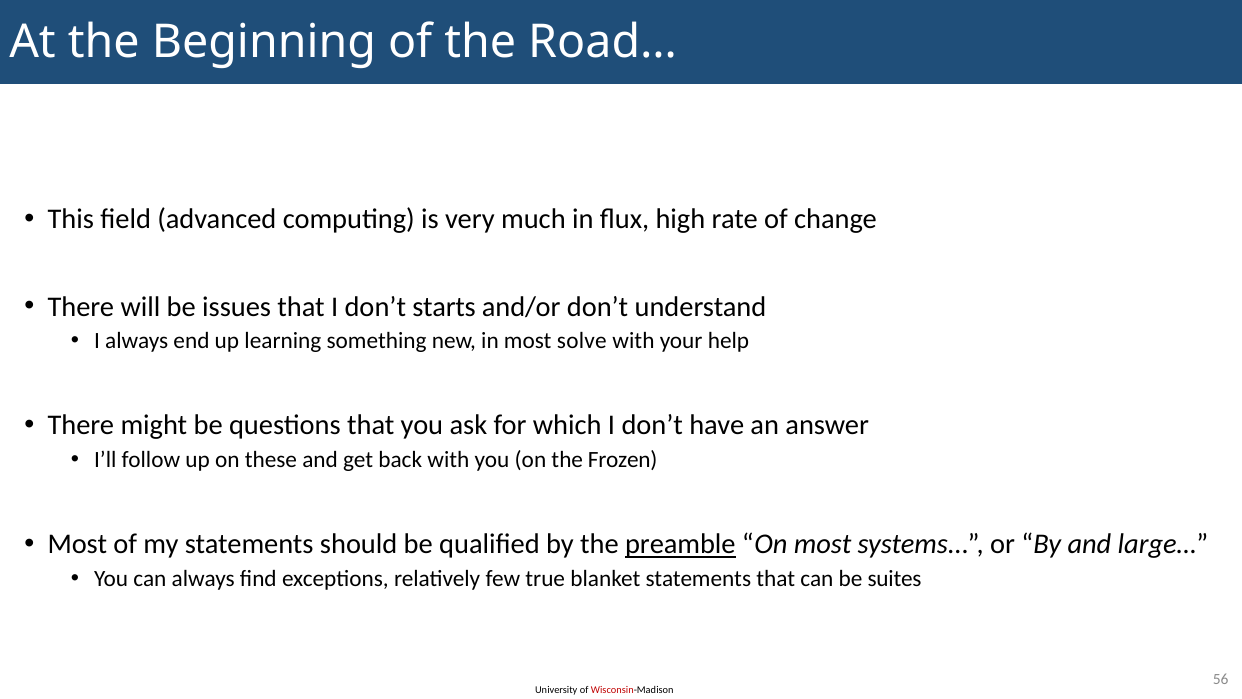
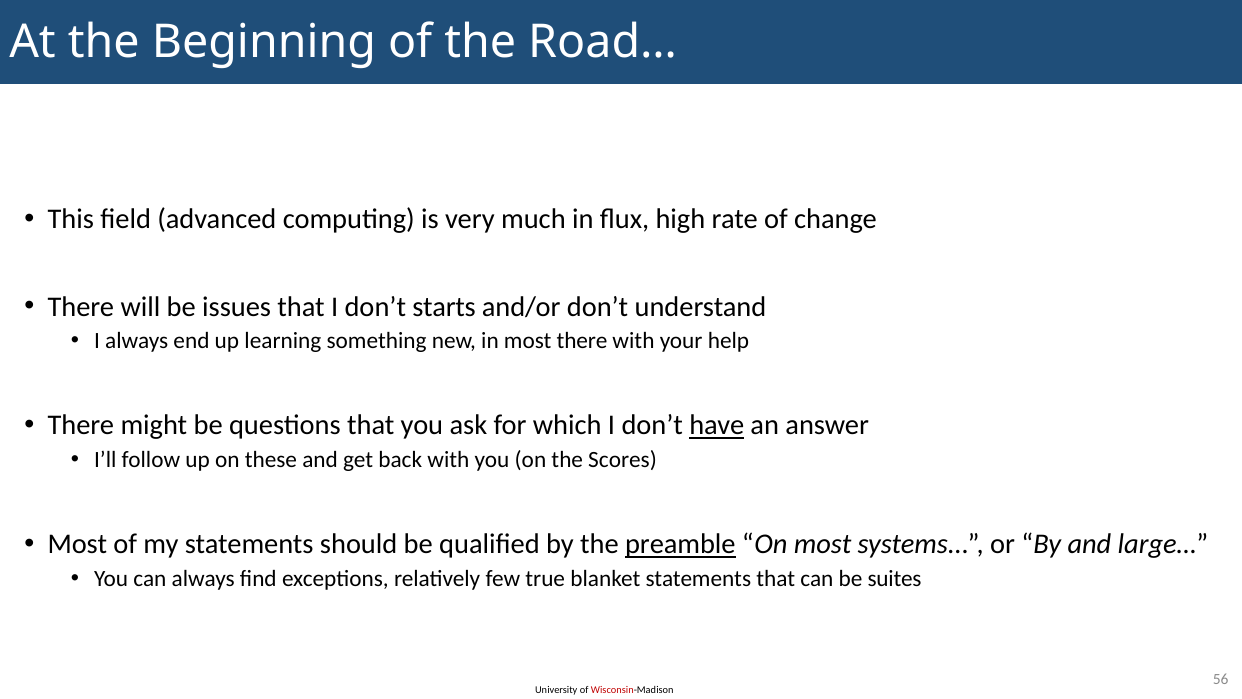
most solve: solve -> there
have underline: none -> present
Frozen: Frozen -> Scores
